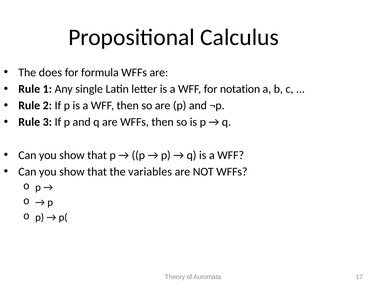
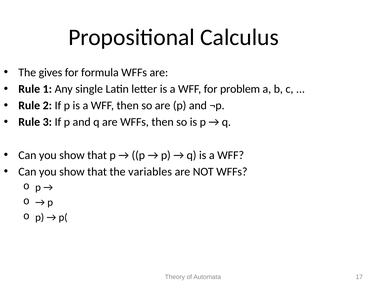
does: does -> gives
notation: notation -> problem
